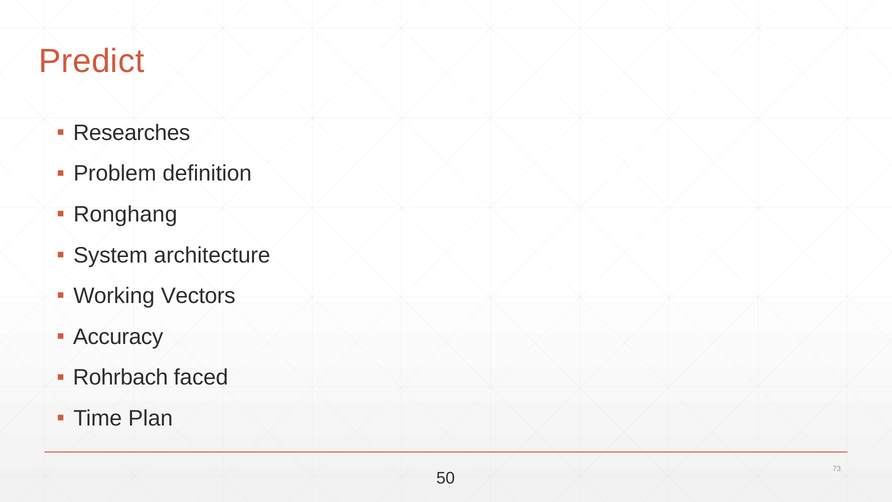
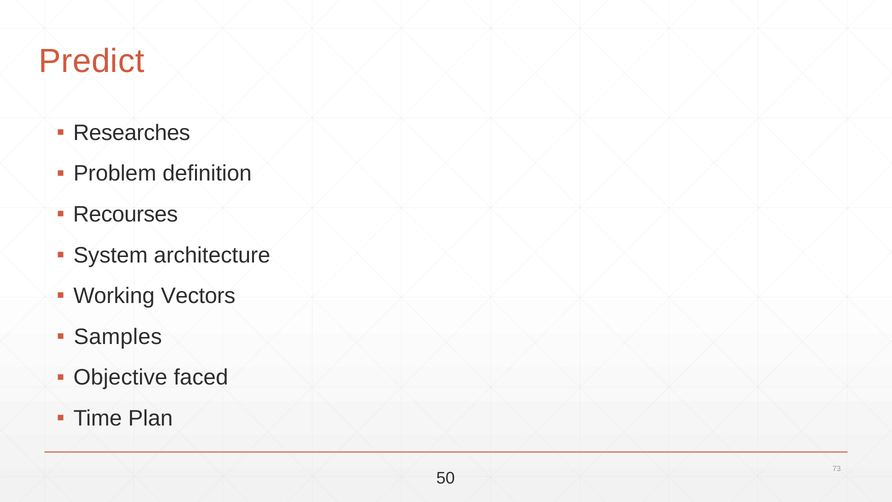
Ronghang: Ronghang -> Recourses
Accuracy: Accuracy -> Samples
Rohrbach: Rohrbach -> Objective
